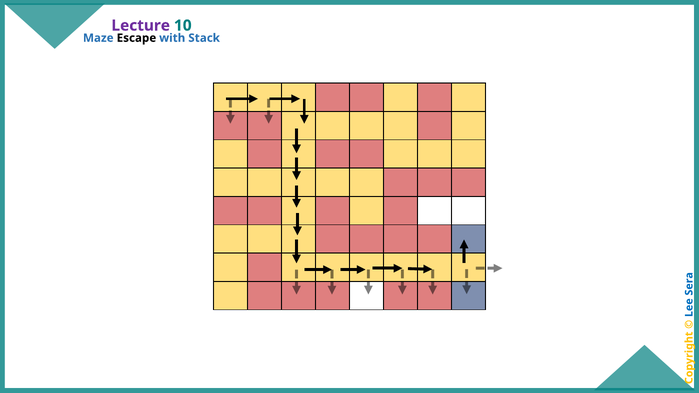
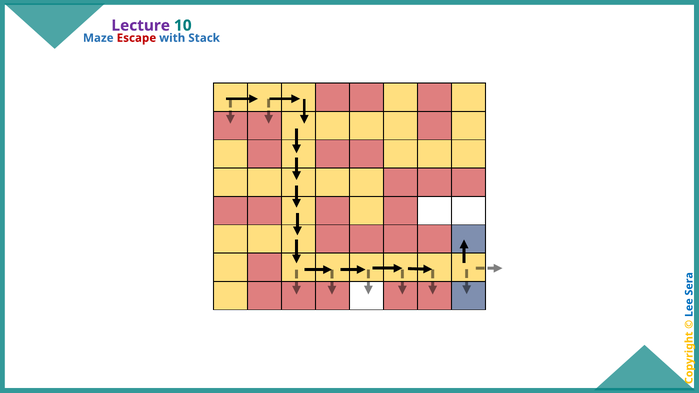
Escape colour: black -> red
